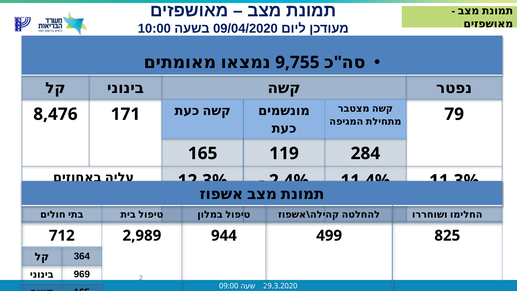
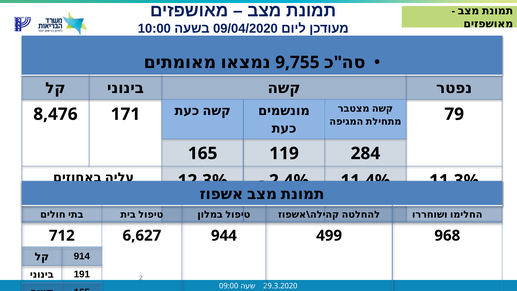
2,989: 2,989 -> 6,627
825: 825 -> 968
364: 364 -> 914
969: 969 -> 191
